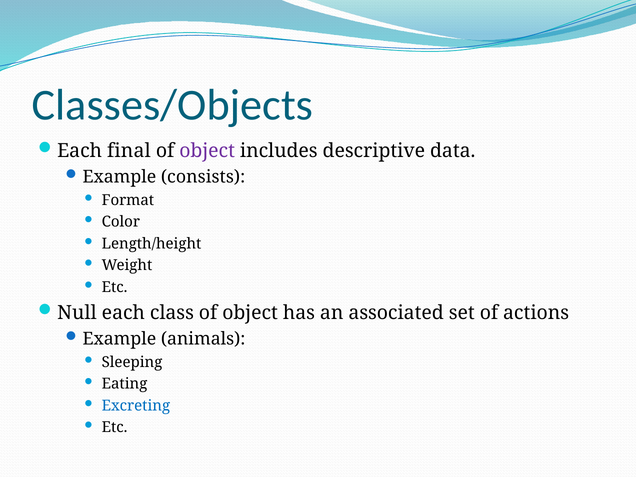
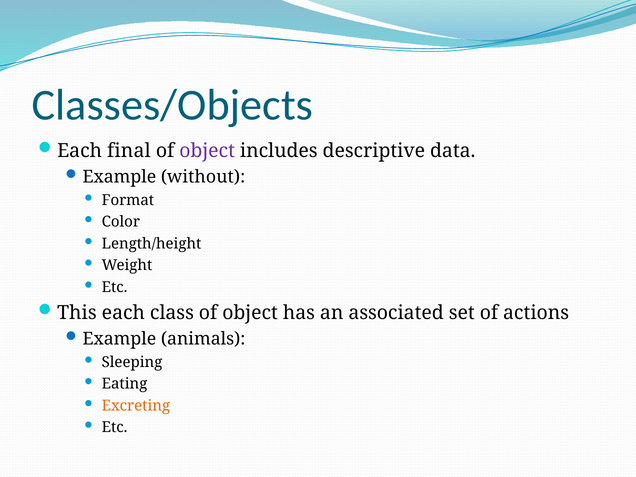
consists: consists -> without
Null: Null -> This
Excreting colour: blue -> orange
